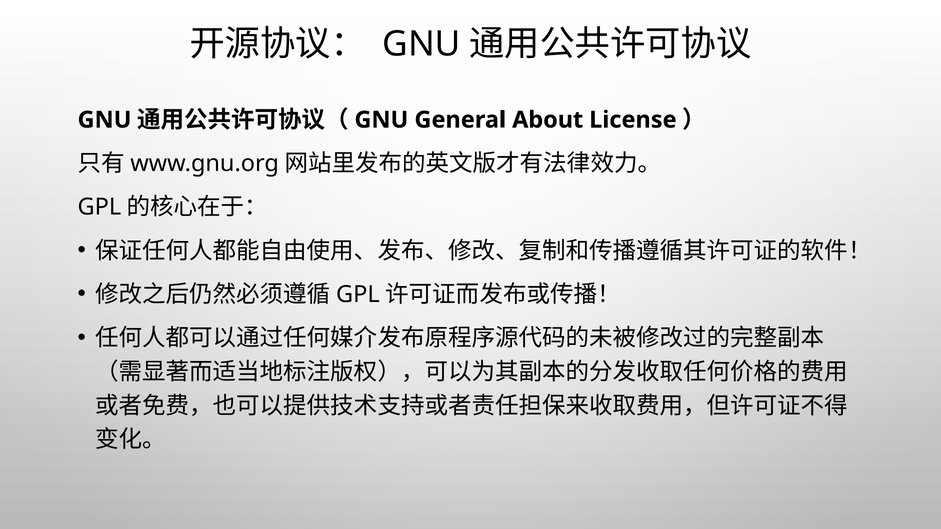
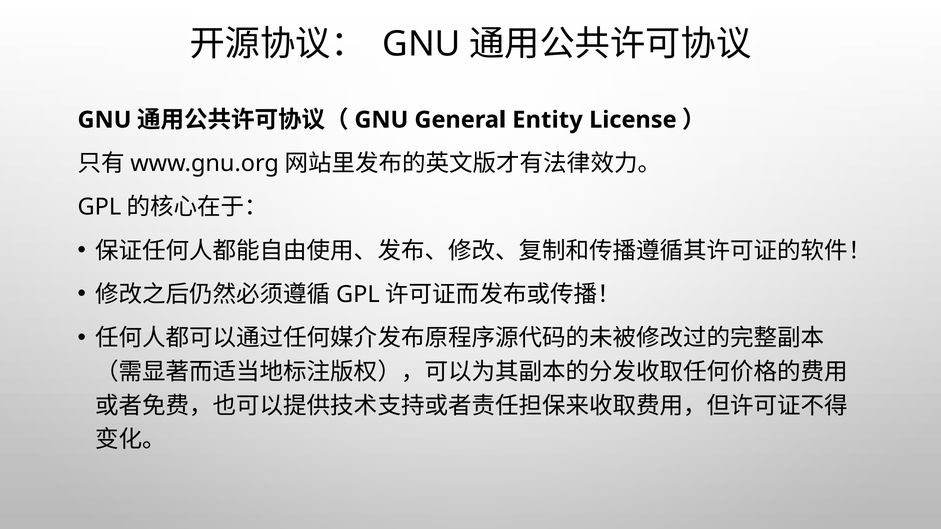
About: About -> Entity
